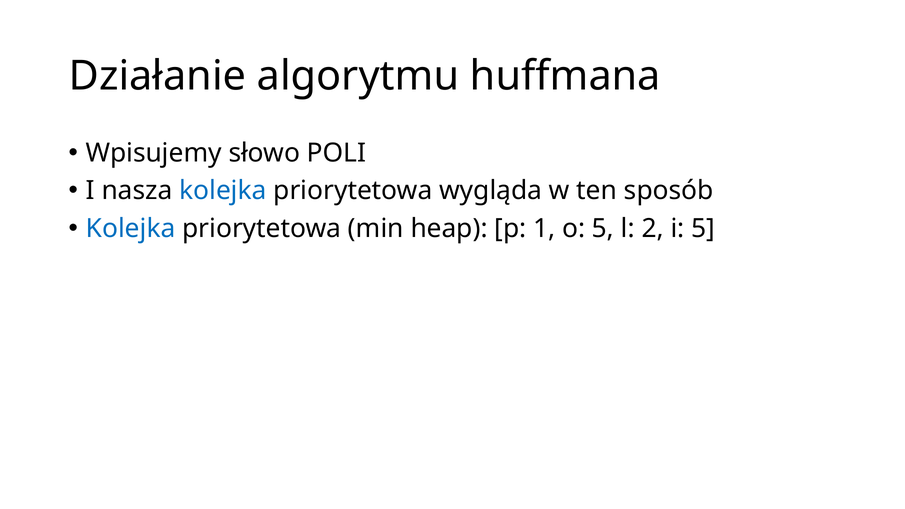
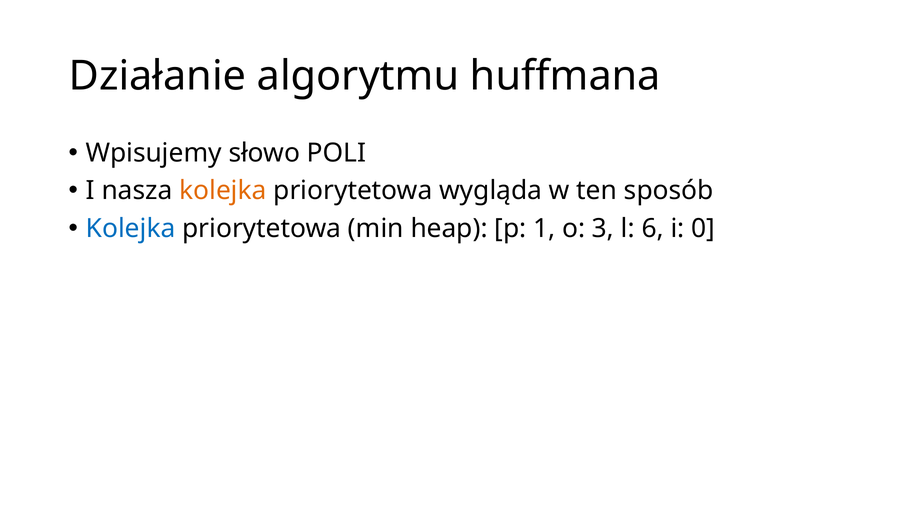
kolejka at (223, 191) colour: blue -> orange
o 5: 5 -> 3
2: 2 -> 6
i 5: 5 -> 0
